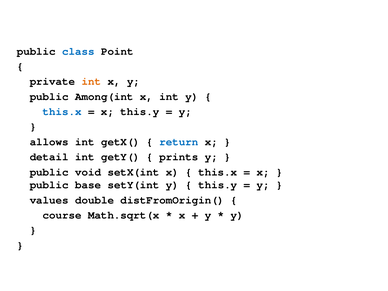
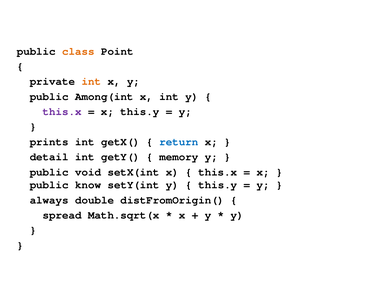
class colour: blue -> orange
this.x at (62, 112) colour: blue -> purple
allows: allows -> prints
prints: prints -> memory
base: base -> know
values: values -> always
course: course -> spread
